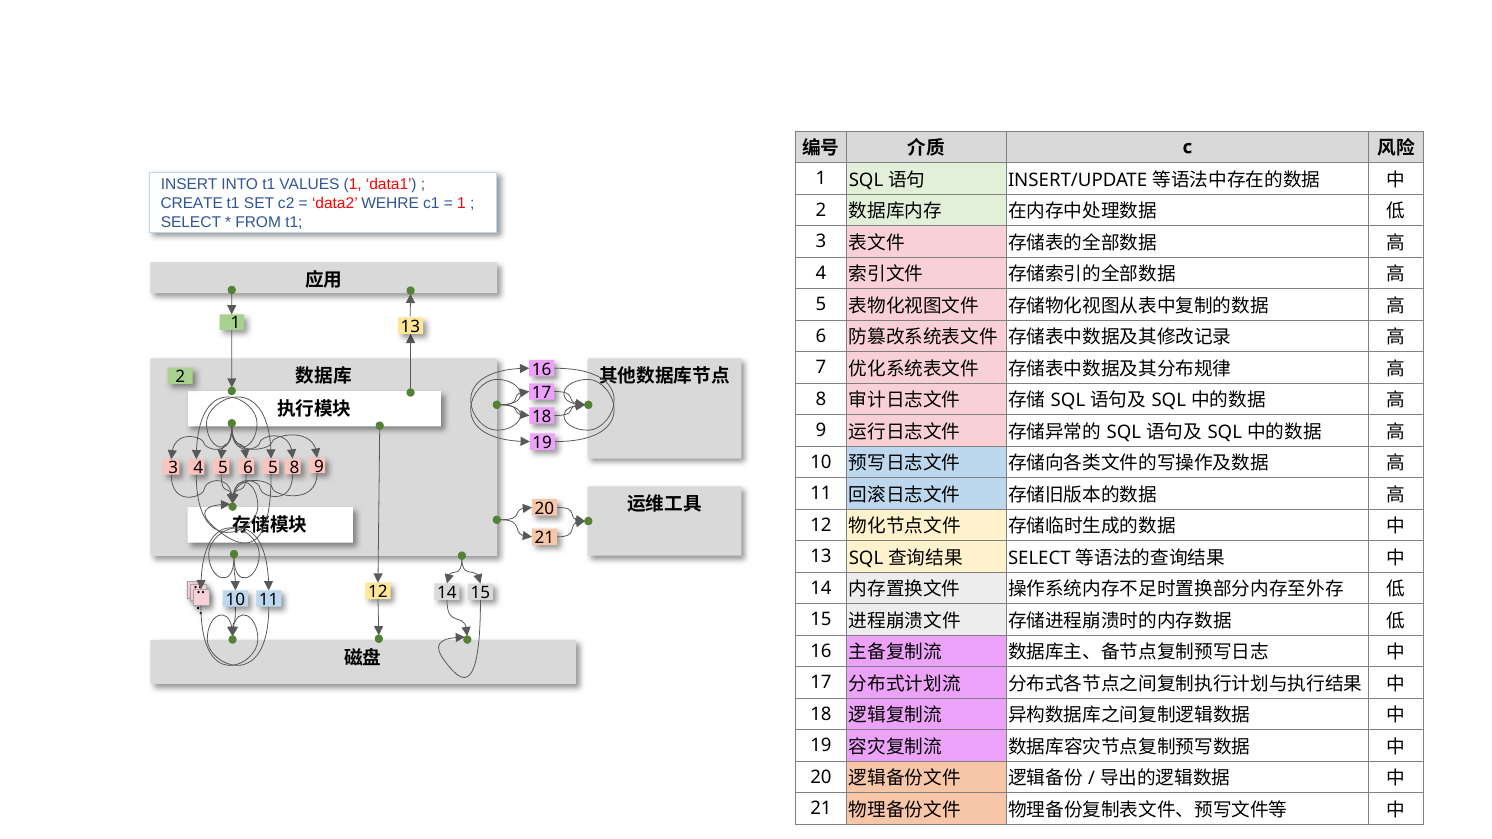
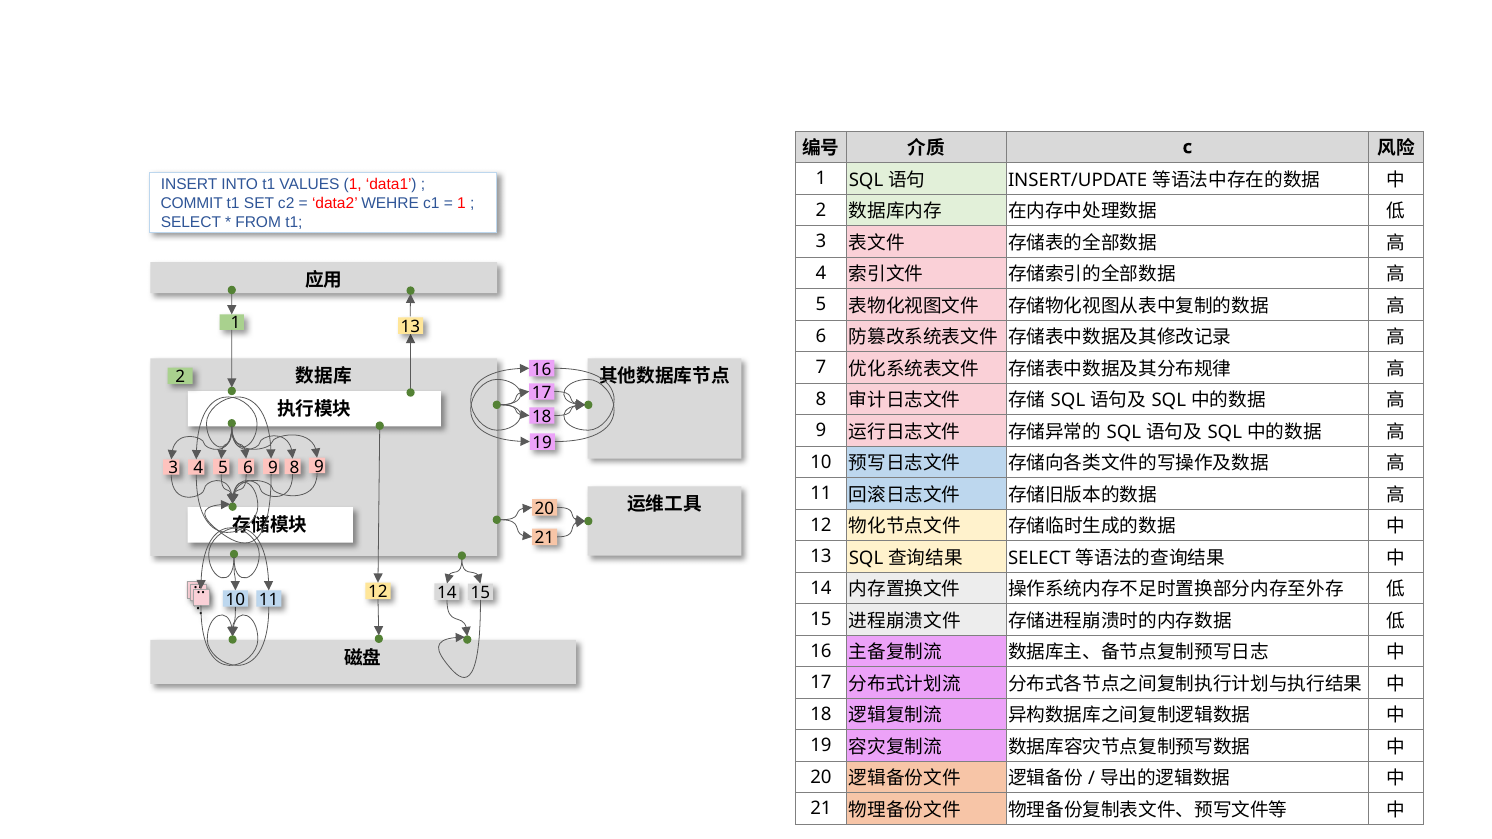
CREATE: CREATE -> COMMIT
6 5: 5 -> 9
